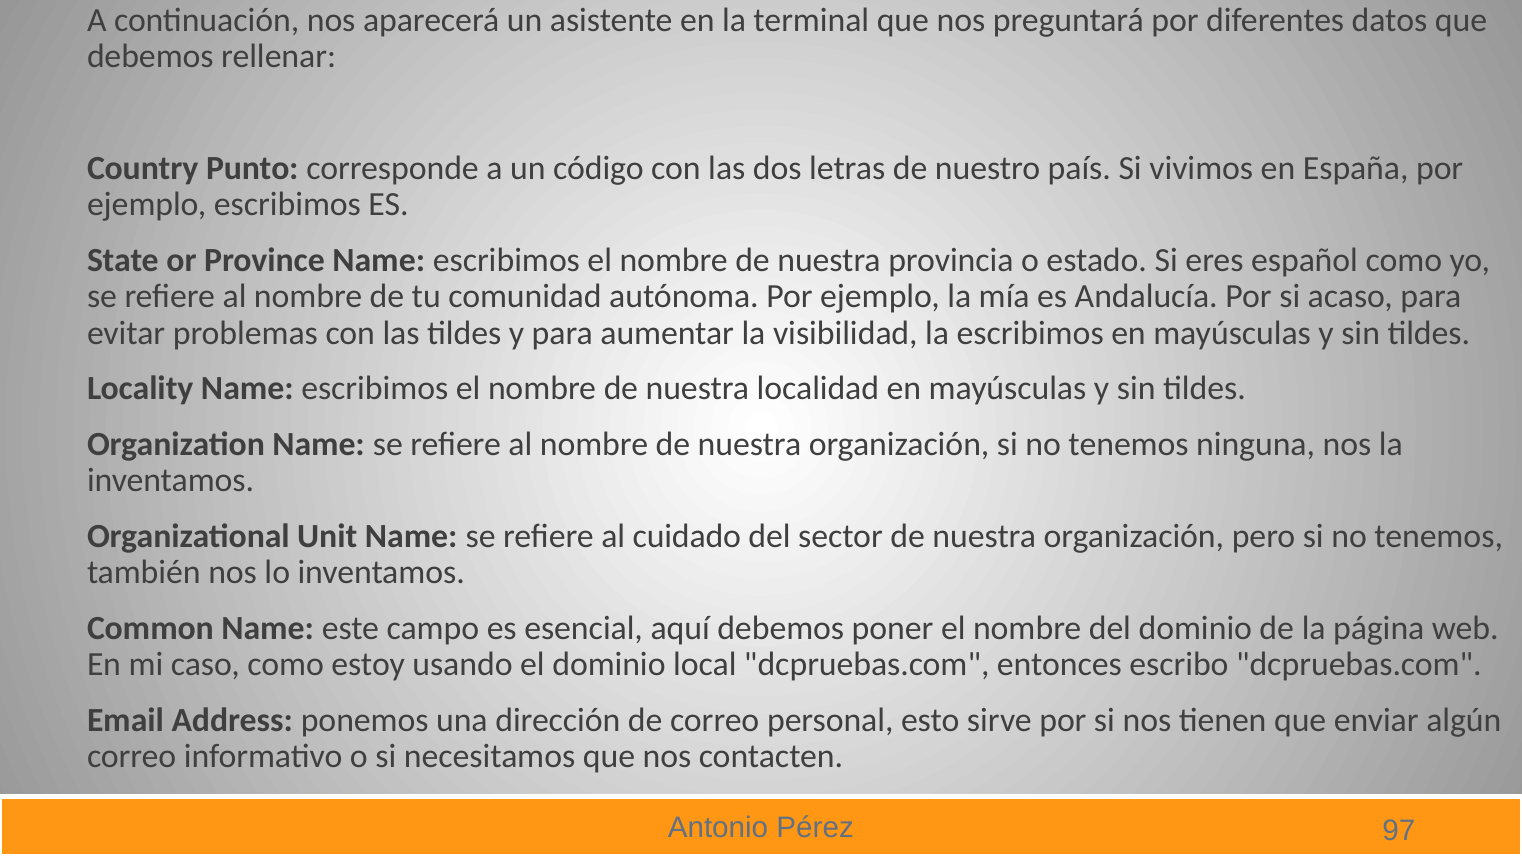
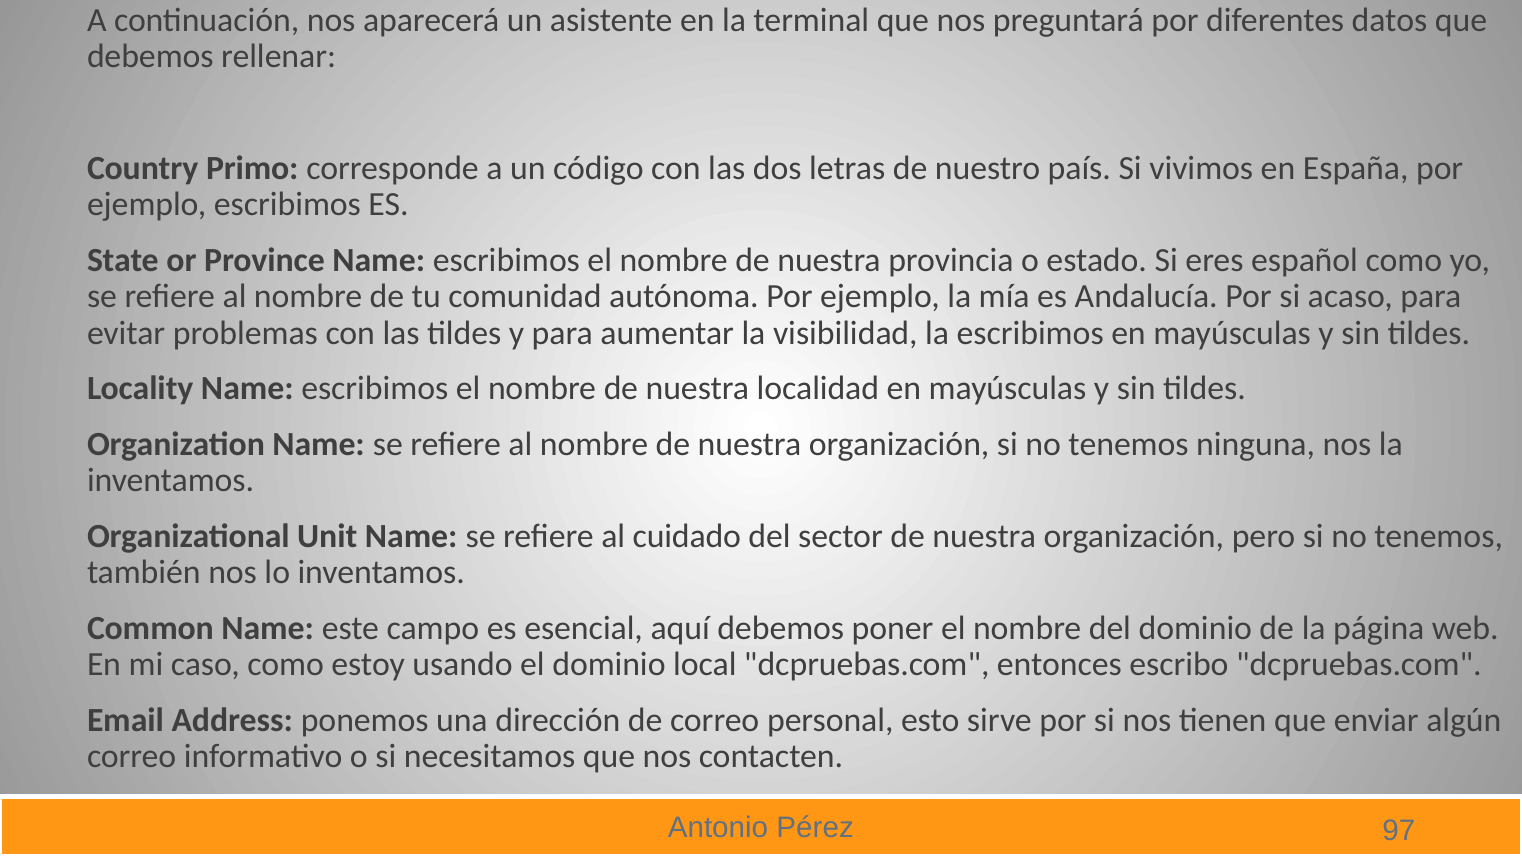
Punto: Punto -> Primo
